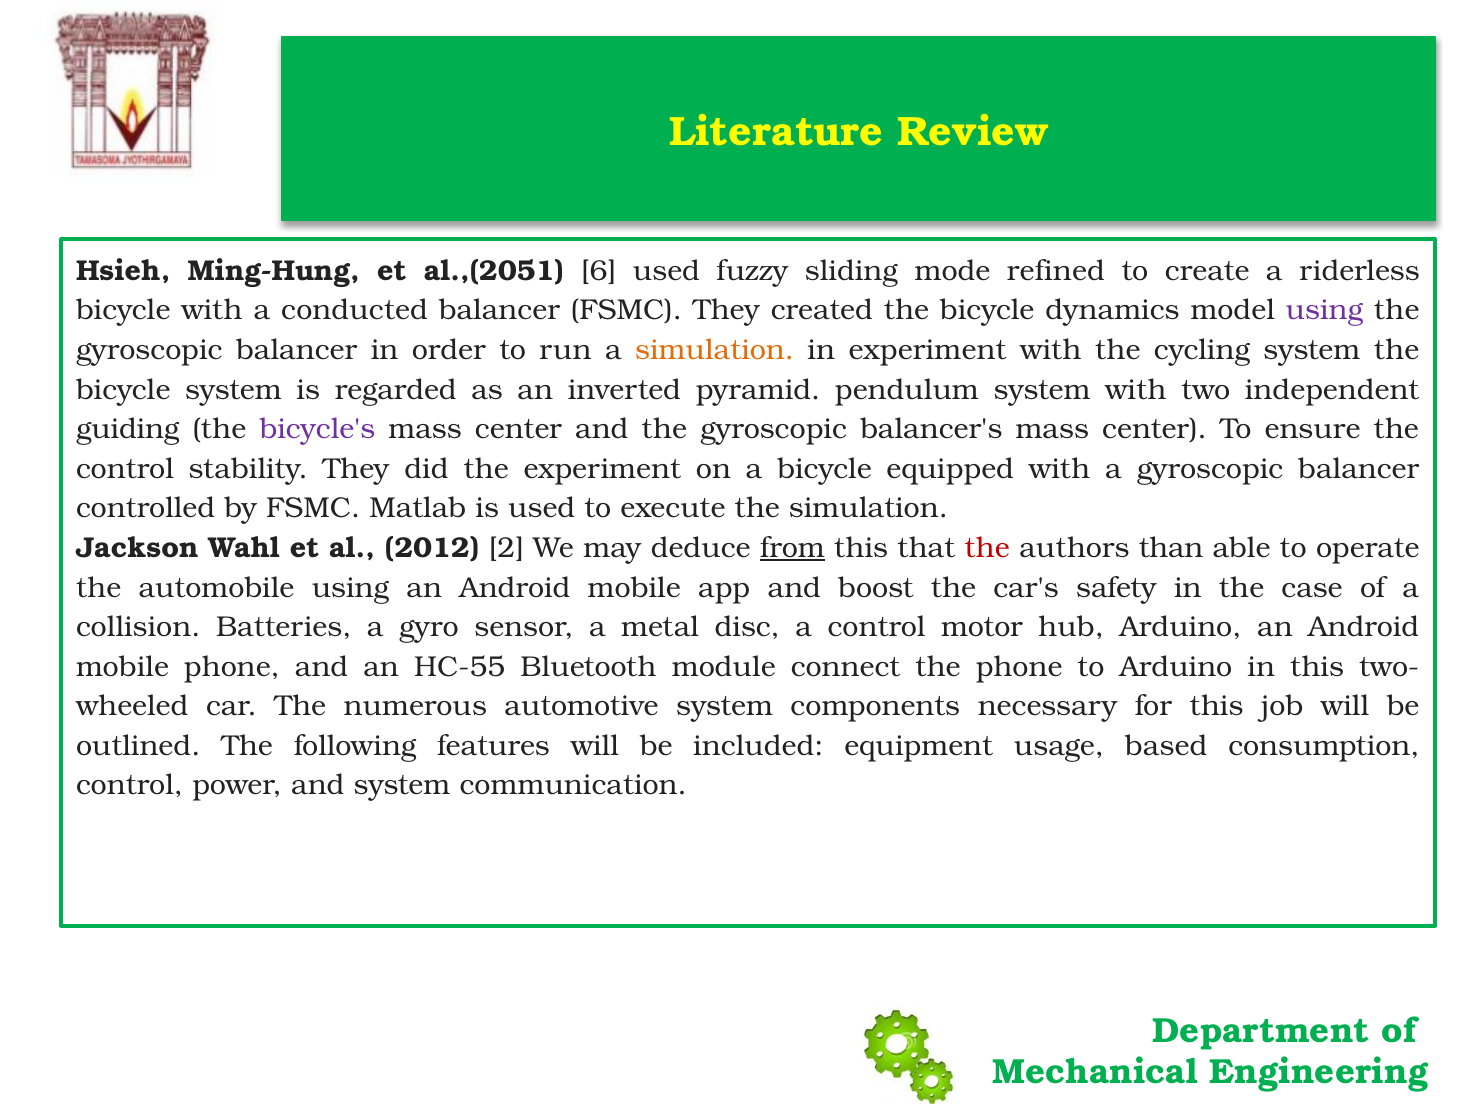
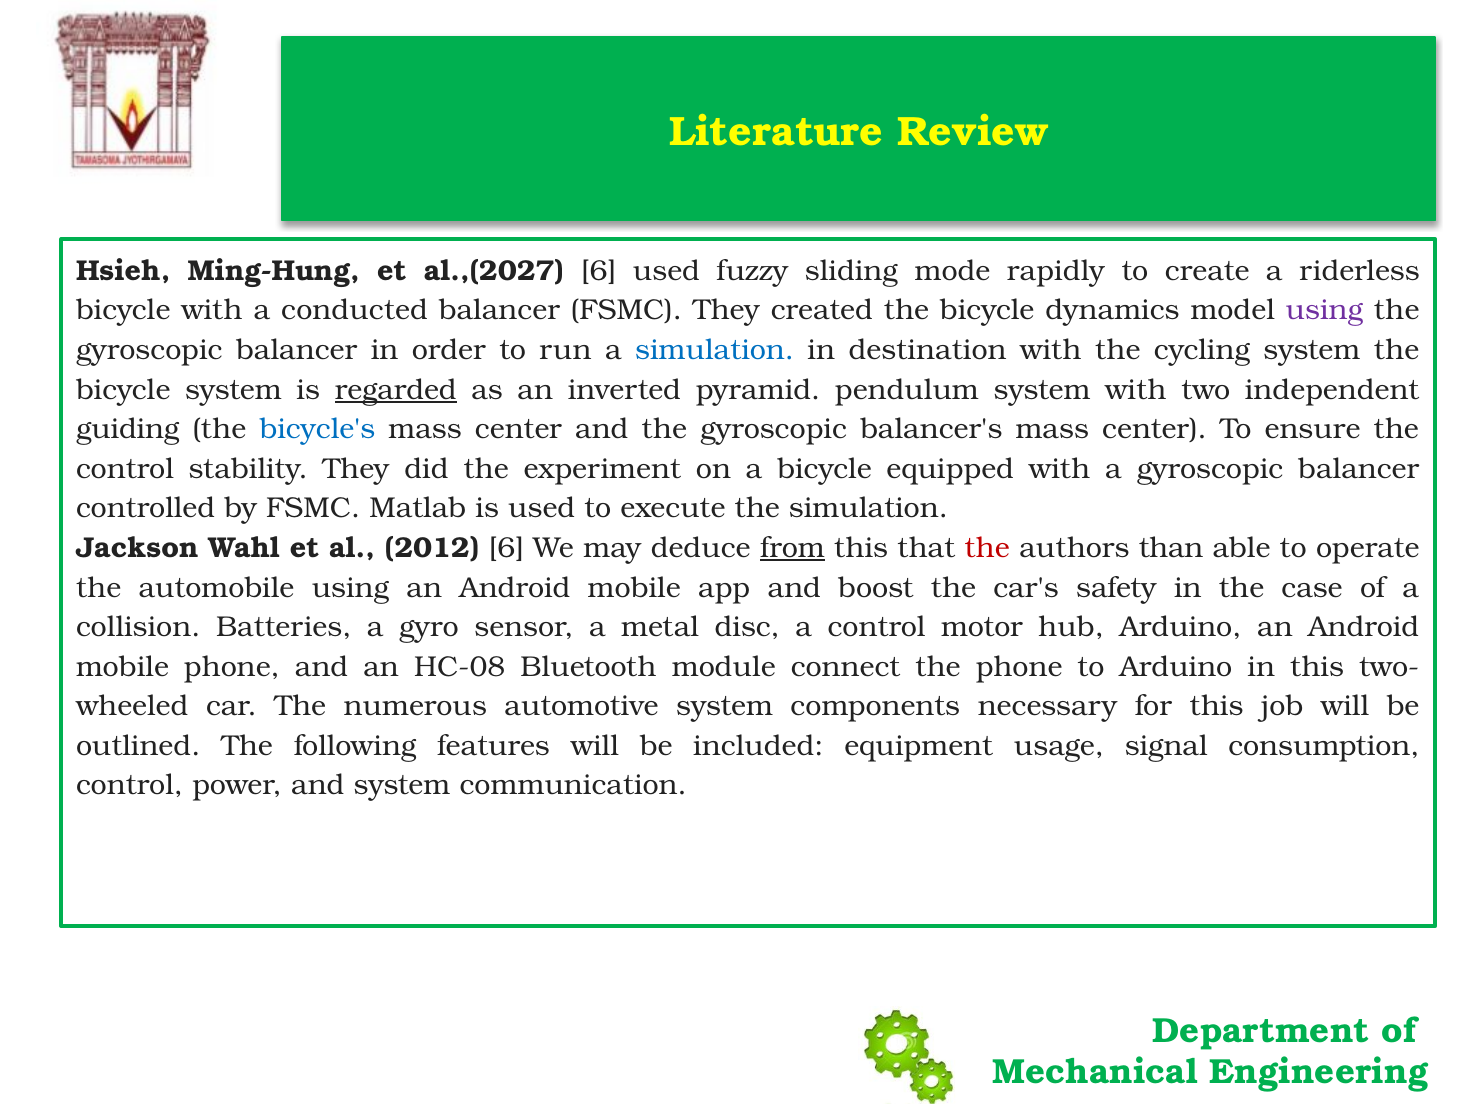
al.,(2051: al.,(2051 -> al.,(2027
refined: refined -> rapidly
simulation at (715, 350) colour: orange -> blue
in experiment: experiment -> destination
regarded underline: none -> present
bicycle's colour: purple -> blue
2012 2: 2 -> 6
HC-55: HC-55 -> HC-08
based: based -> signal
